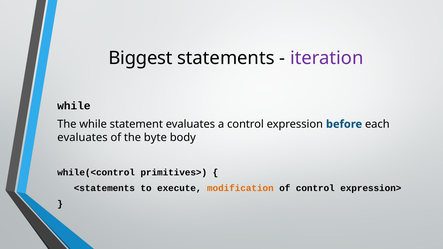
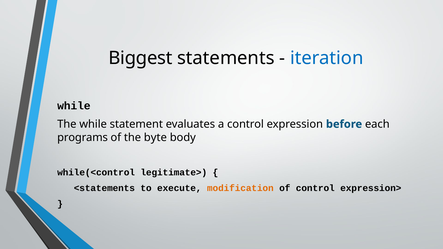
iteration colour: purple -> blue
evaluates at (82, 138): evaluates -> programs
primitives>: primitives> -> legitimate>
